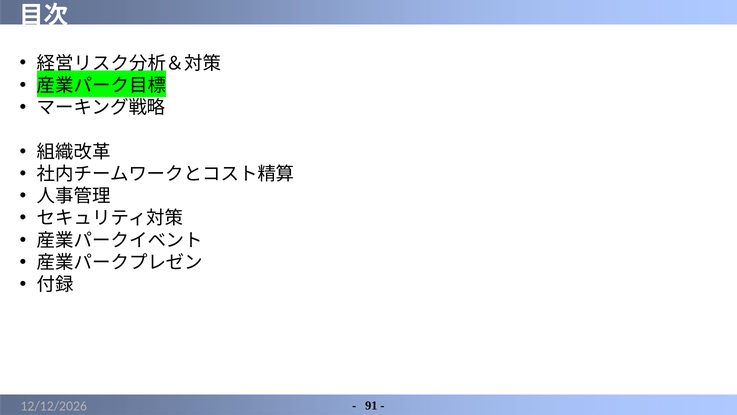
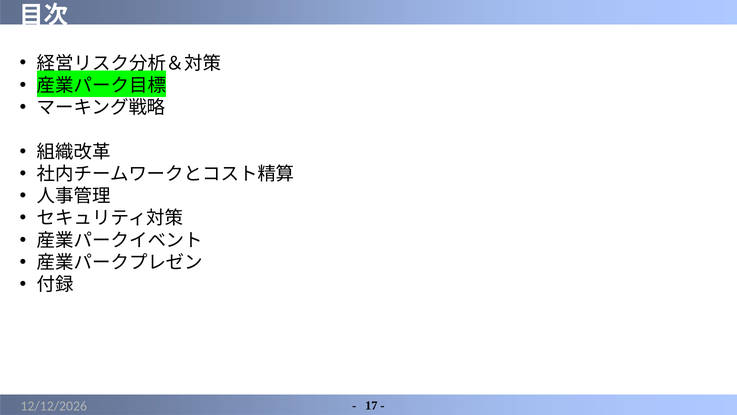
91: 91 -> 17
